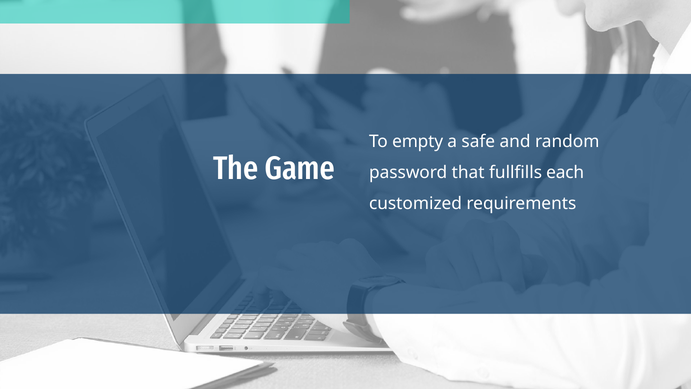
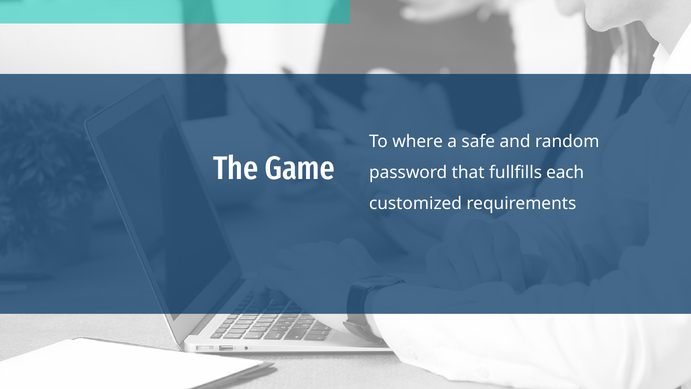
empty: empty -> where
